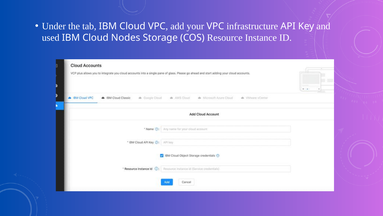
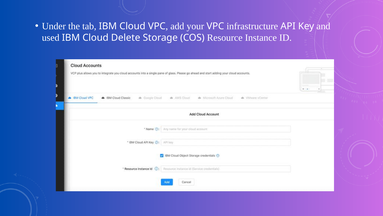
Nodes: Nodes -> Delete
